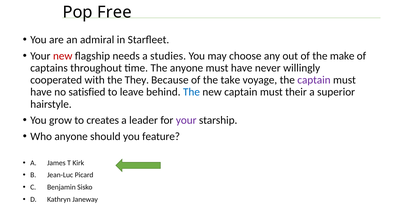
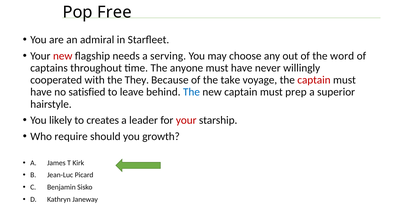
studies: studies -> serving
make: make -> word
captain at (314, 80) colour: purple -> red
their: their -> prep
grow: grow -> likely
your at (186, 120) colour: purple -> red
Who anyone: anyone -> require
feature: feature -> growth
